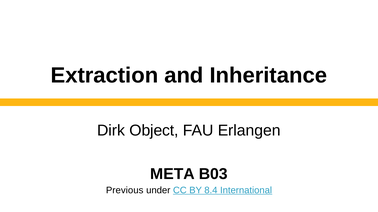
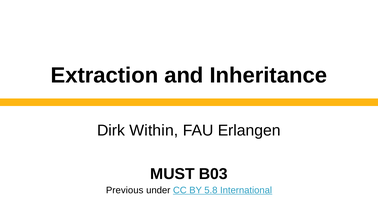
Object: Object -> Within
META: META -> MUST
8.4: 8.4 -> 5.8
